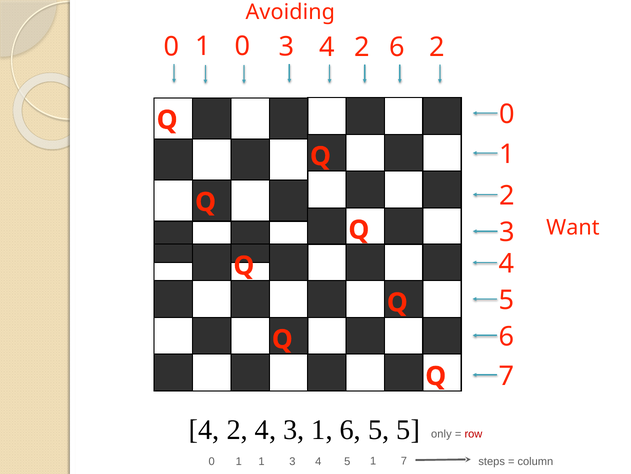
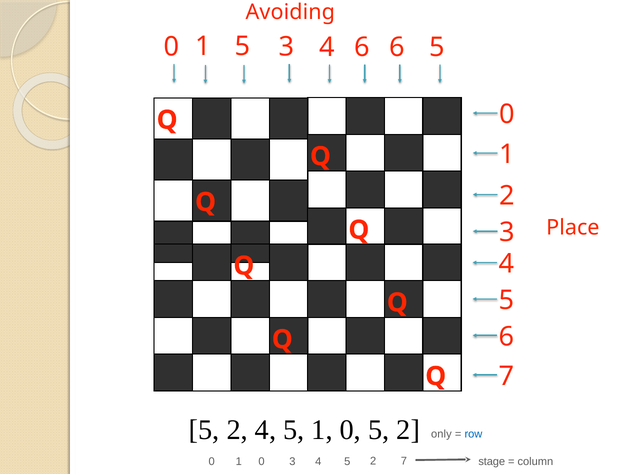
0 at (242, 46): 0 -> 5
2 at (362, 47): 2 -> 6
6 2: 2 -> 5
Want: Want -> Place
4 at (204, 429): 4 -> 5
2 4 3: 3 -> 5
6 at (350, 429): 6 -> 0
5 at (408, 429): 5 -> 2
row colour: red -> blue
0 1 1: 1 -> 0
4 5 1: 1 -> 2
steps: steps -> stage
